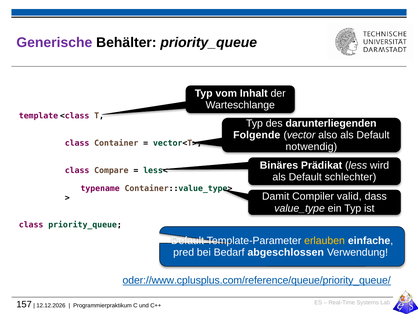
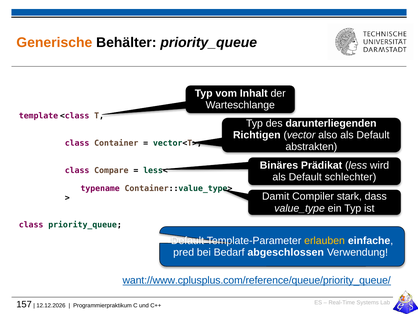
Generische colour: purple -> orange
Folgende: Folgende -> Richtigen
notwendig: notwendig -> abstrakten
valid: valid -> stark
oder://www.cplusplus.com/reference/queue/priority_queue/: oder://www.cplusplus.com/reference/queue/priority_queue/ -> want://www.cplusplus.com/reference/queue/priority_queue/
